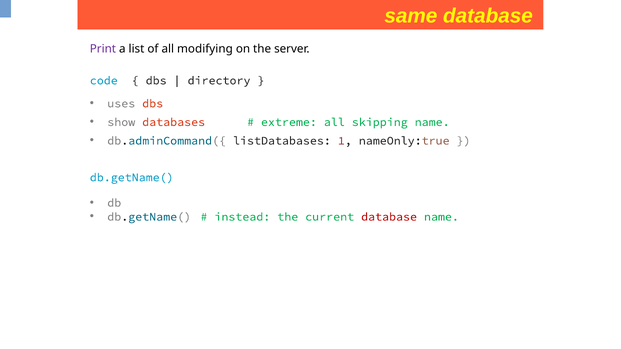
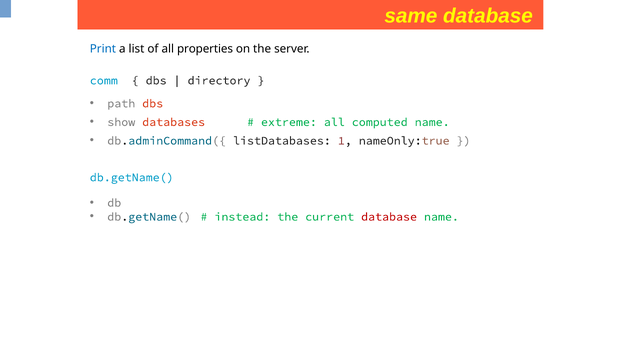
Print colour: purple -> blue
modifying: modifying -> properties
code: code -> comm
uses: uses -> path
skipping: skipping -> computed
